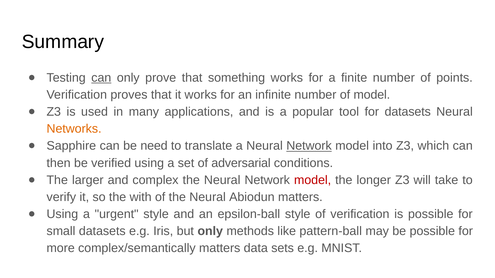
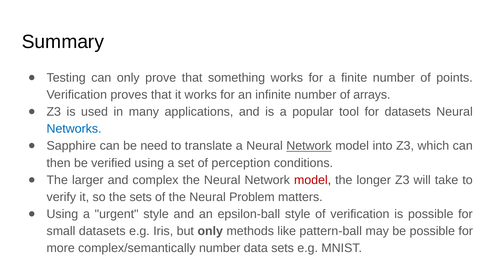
can at (101, 78) underline: present -> none
of model: model -> arrays
Networks colour: orange -> blue
adversarial: adversarial -> perception
the with: with -> sets
Abiodun: Abiodun -> Problem
complex/semantically matters: matters -> number
